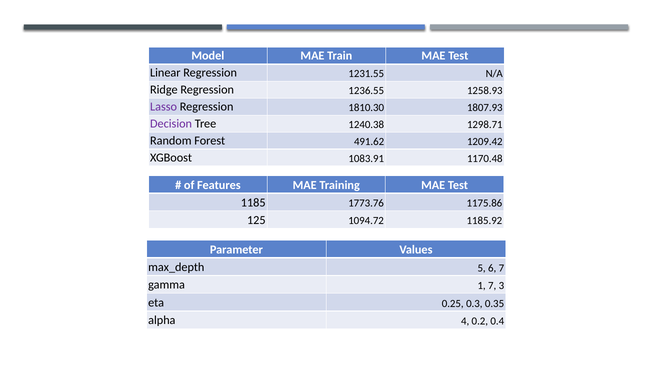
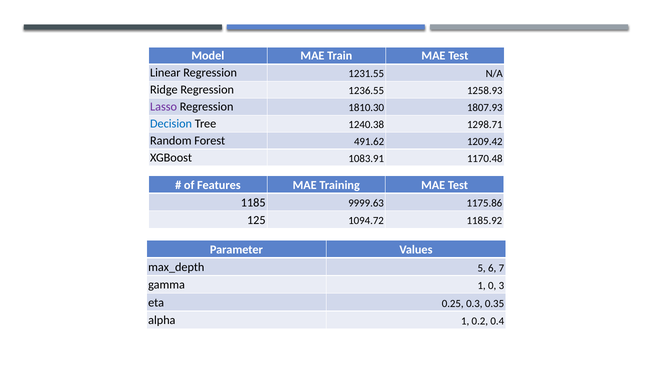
Decision colour: purple -> blue
1773.76: 1773.76 -> 9999.63
1 7: 7 -> 0
alpha 4: 4 -> 1
